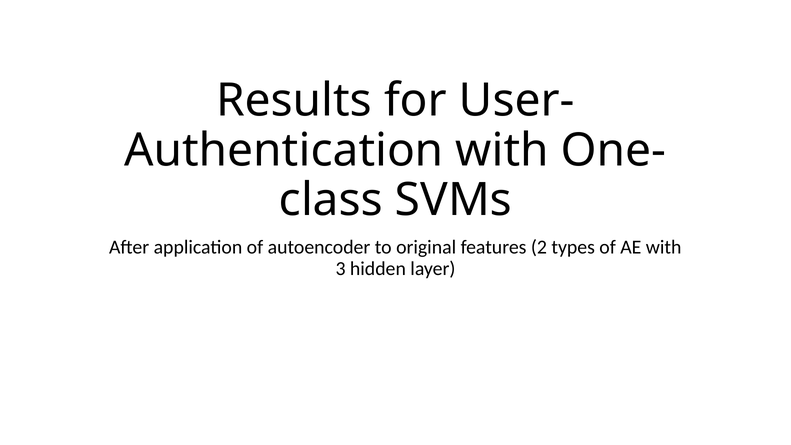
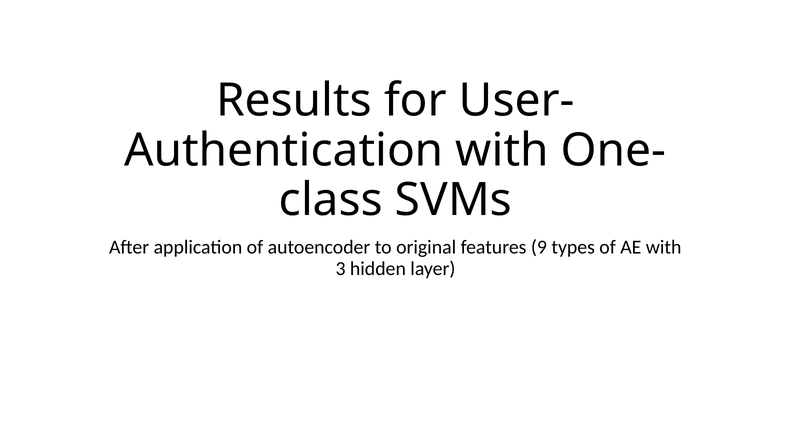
2: 2 -> 9
